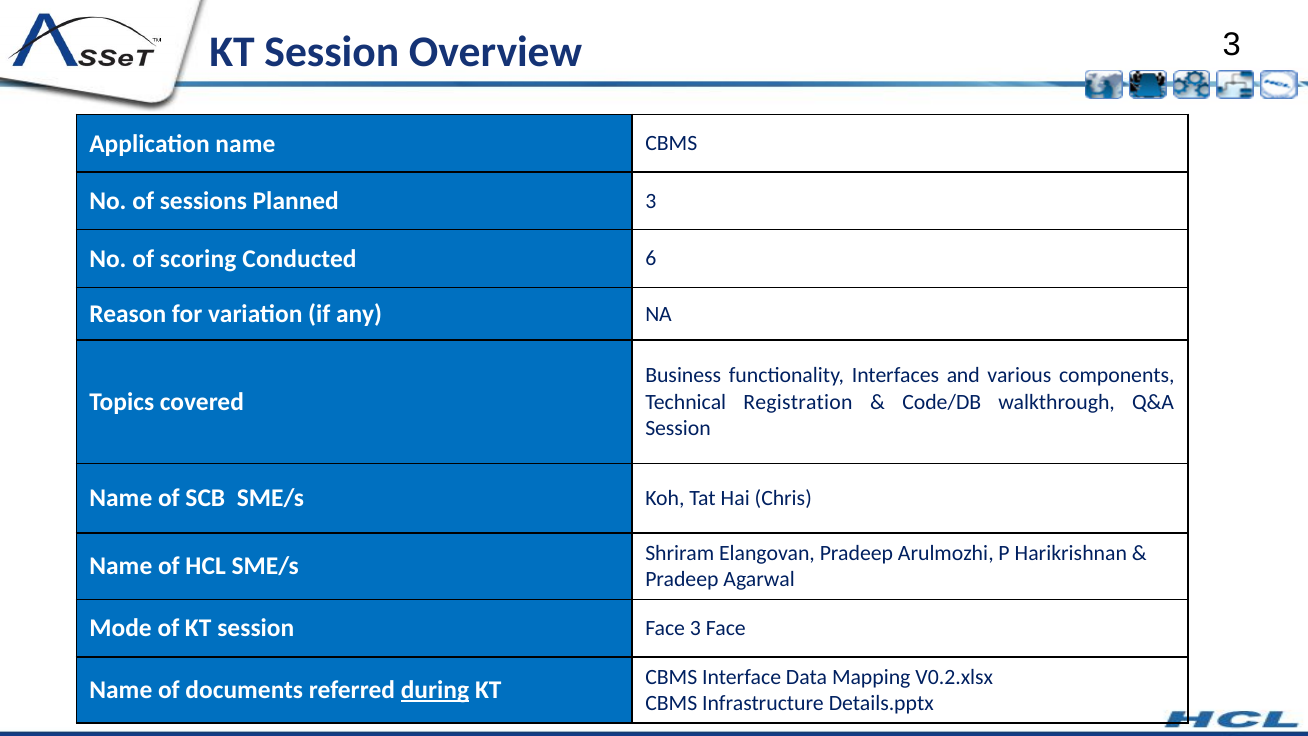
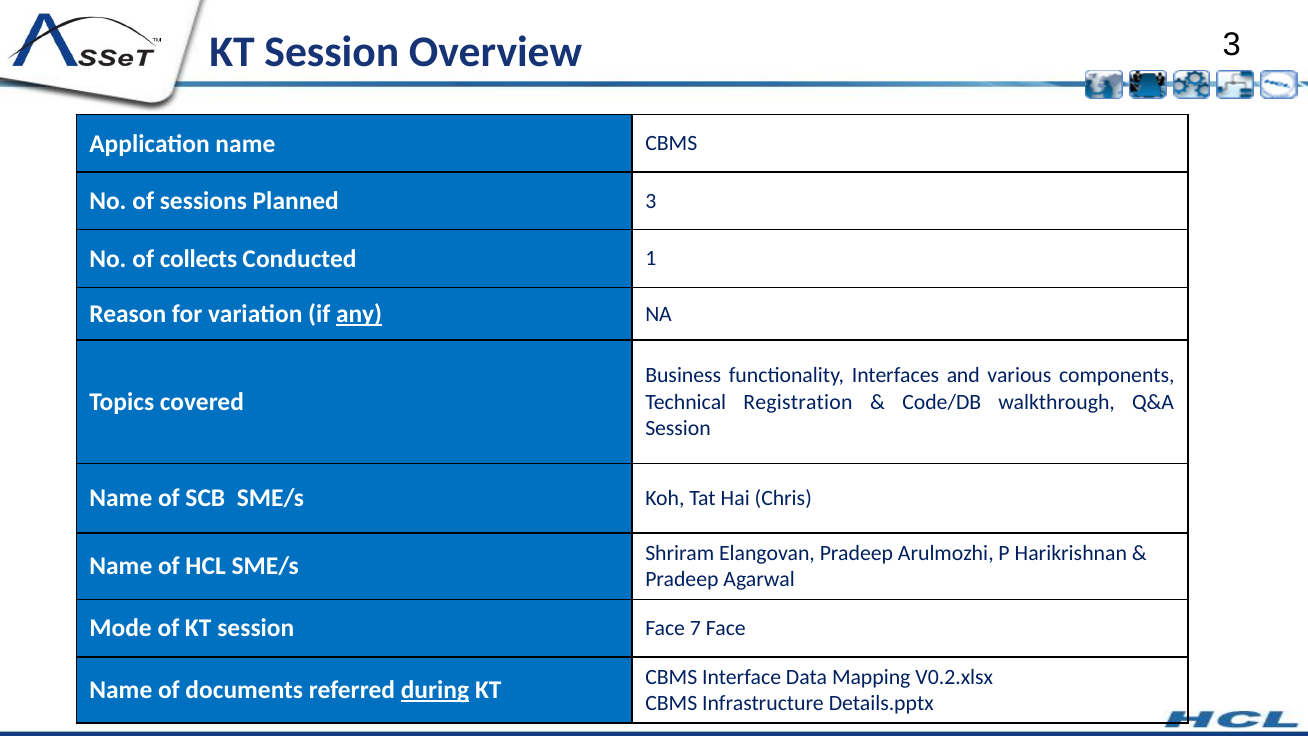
scoring: scoring -> collects
6: 6 -> 1
any underline: none -> present
Face 3: 3 -> 7
